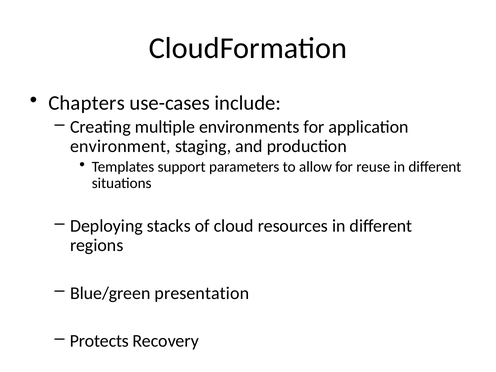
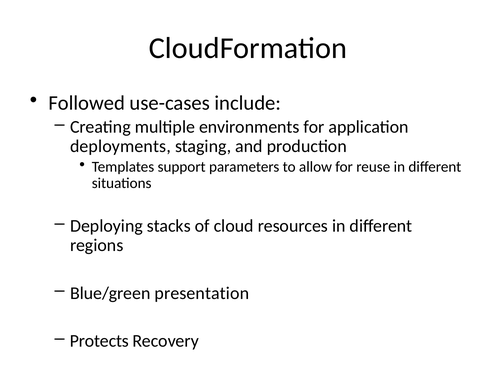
Chapters: Chapters -> Followed
environment: environment -> deployments
